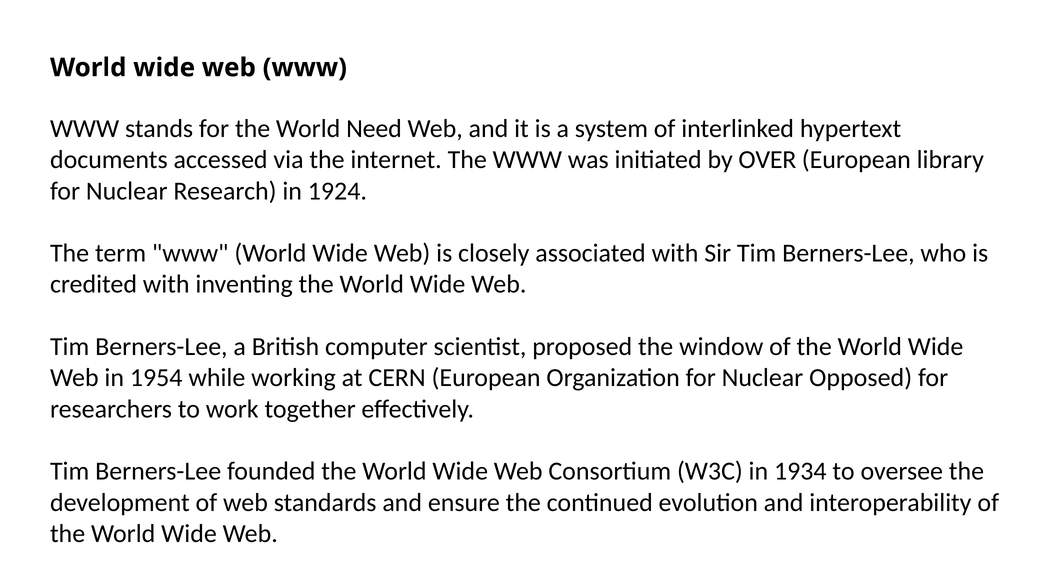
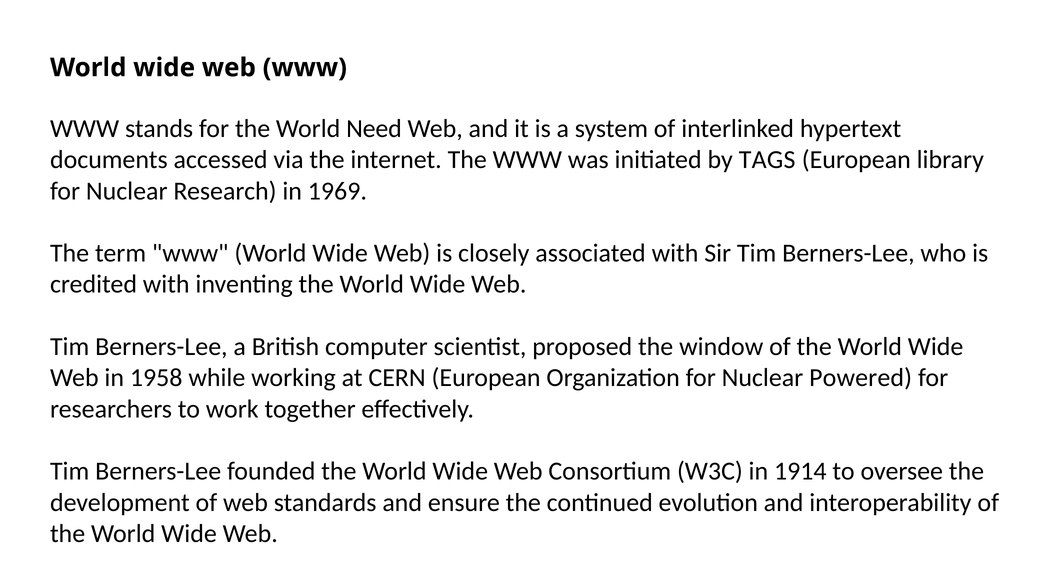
OVER: OVER -> TAGS
1924: 1924 -> 1969
1954: 1954 -> 1958
Opposed: Opposed -> Powered
1934: 1934 -> 1914
